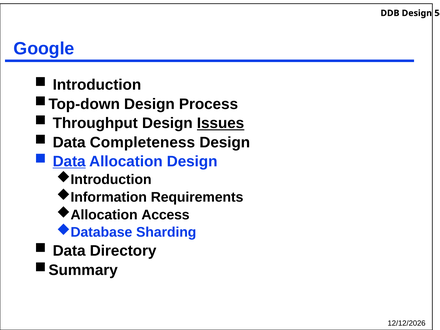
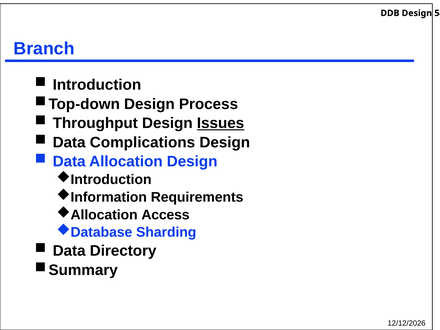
Google: Google -> Branch
Completeness: Completeness -> Complications
Data at (69, 161) underline: present -> none
